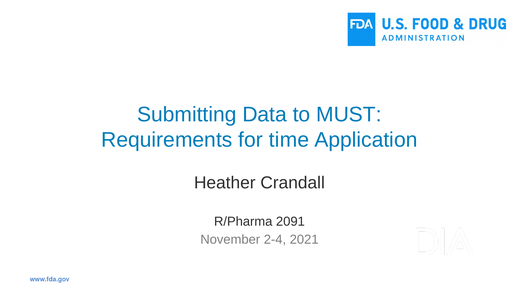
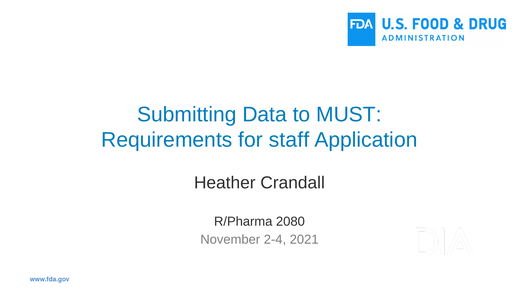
time: time -> staff
2091: 2091 -> 2080
